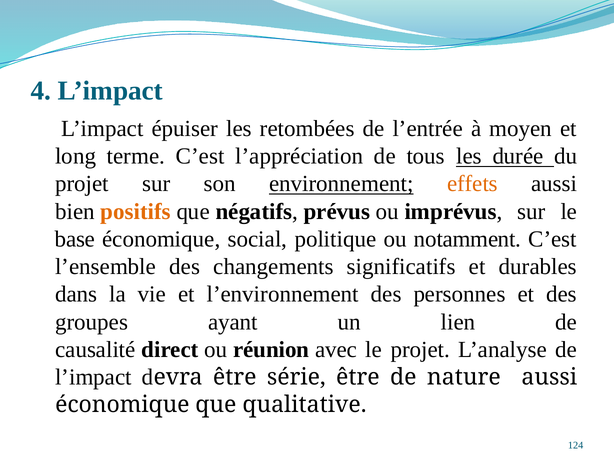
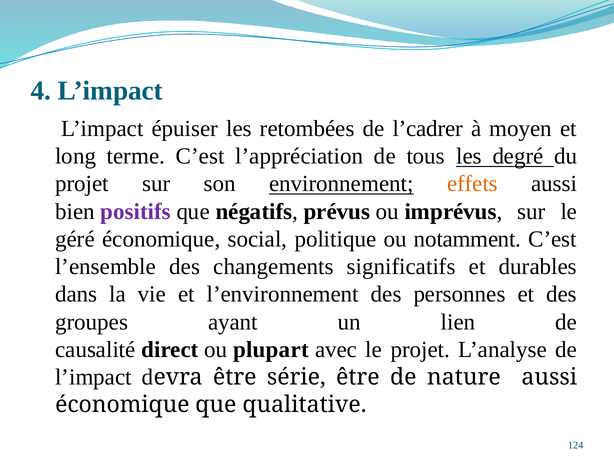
l’entrée: l’entrée -> l’cadrer
durée: durée -> degré
positifs colour: orange -> purple
base: base -> géré
réunion: réunion -> plupart
